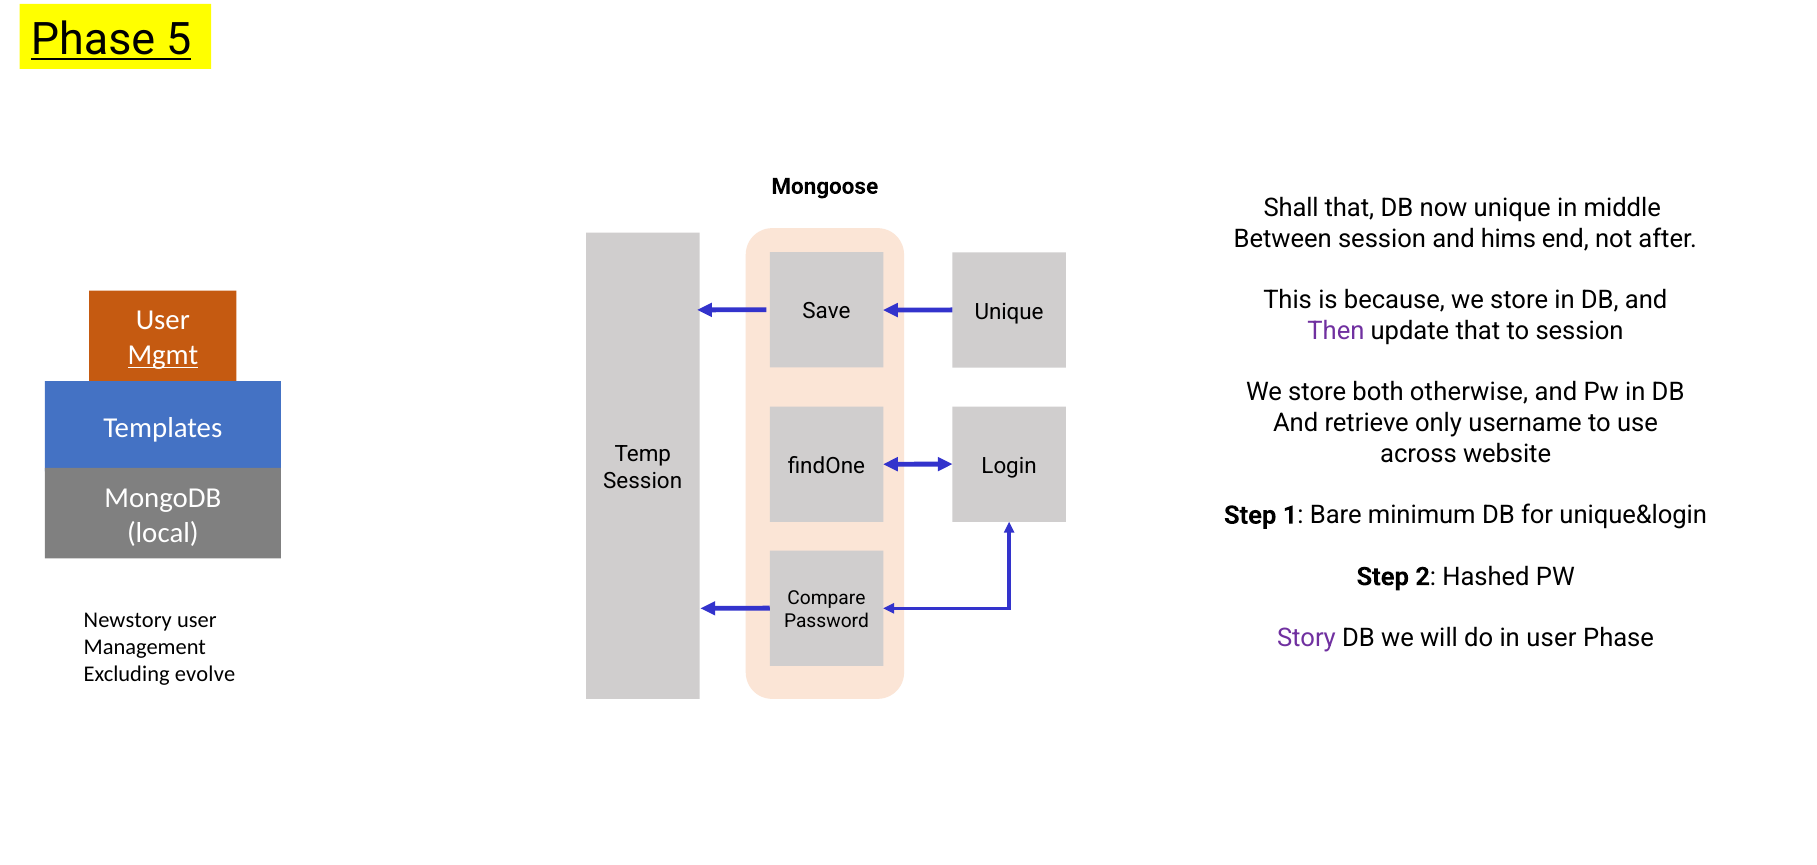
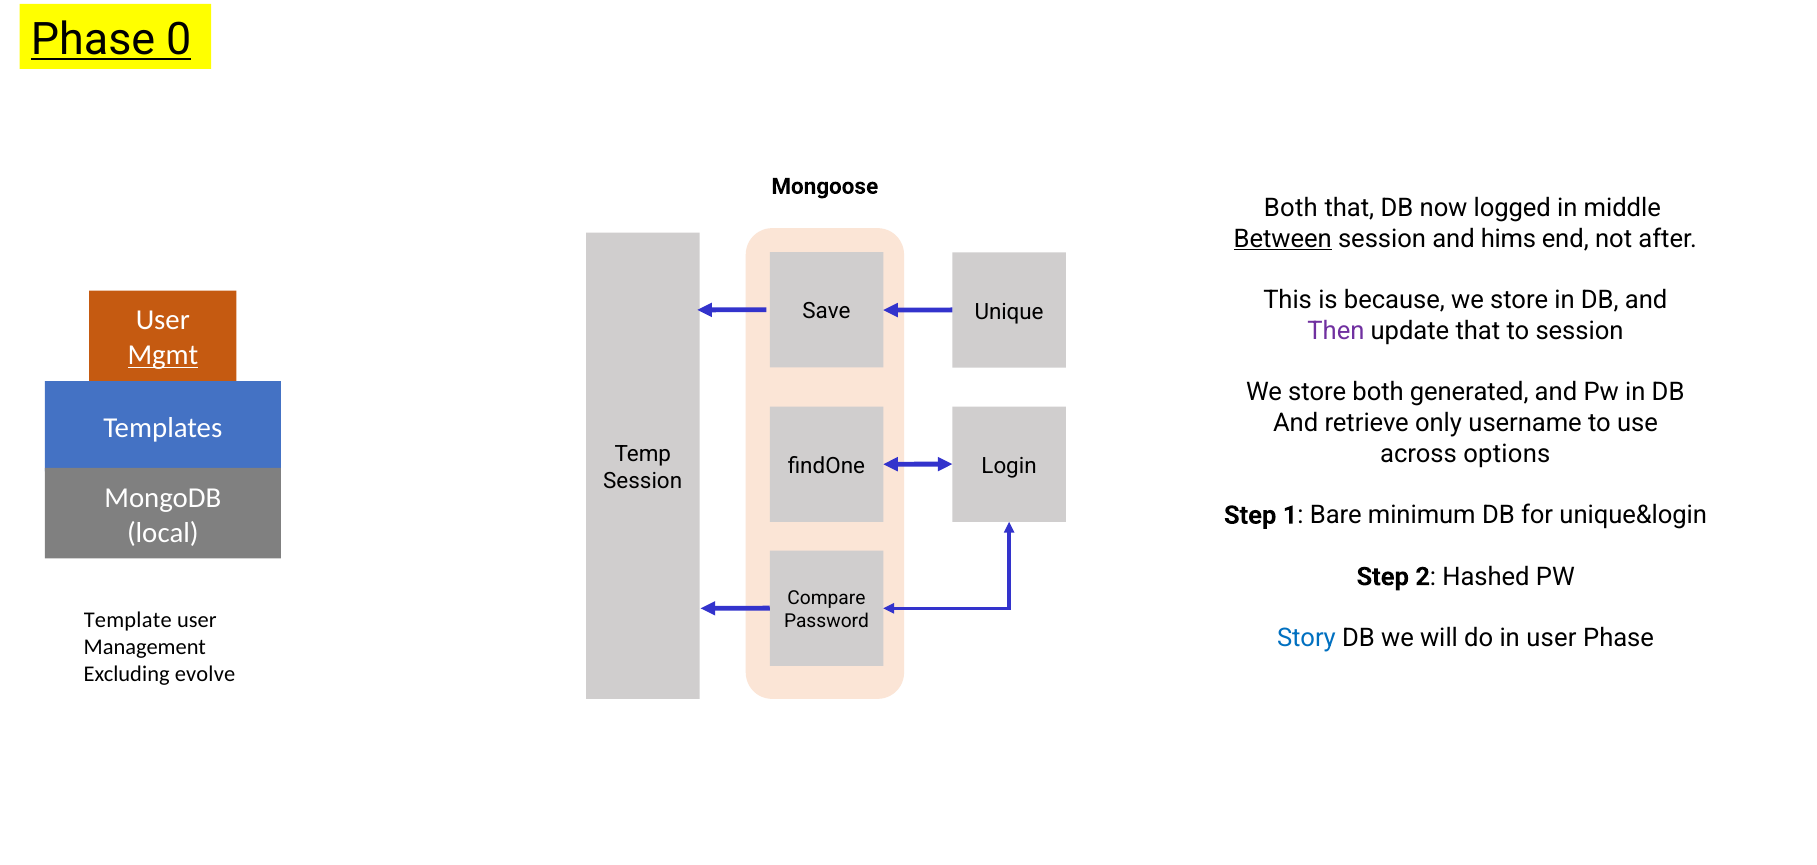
5: 5 -> 0
Shall at (1291, 208): Shall -> Both
now unique: unique -> logged
Between underline: none -> present
otherwise: otherwise -> generated
website: website -> options
Newstory: Newstory -> Template
Story colour: purple -> blue
